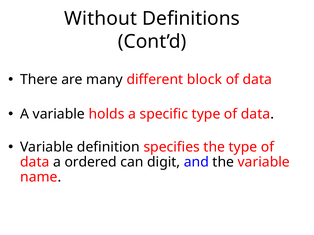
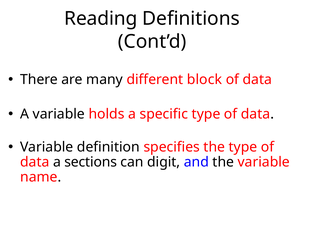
Without: Without -> Reading
ordered: ordered -> sections
